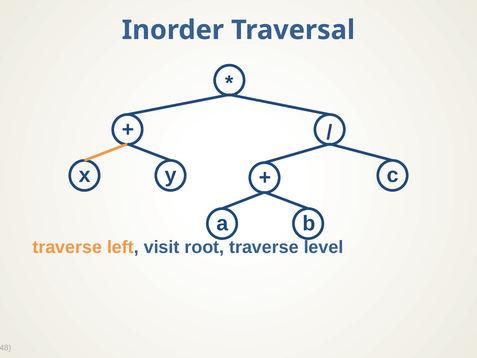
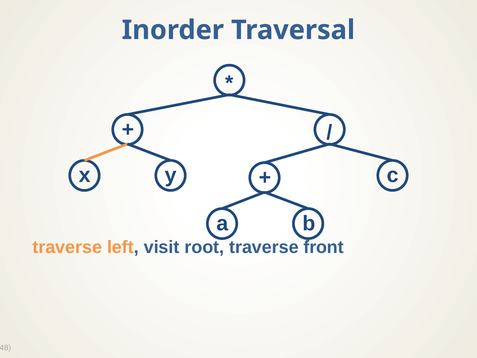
level: level -> front
